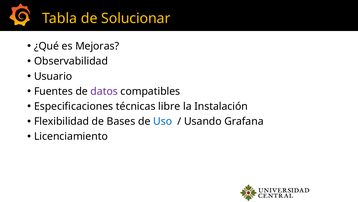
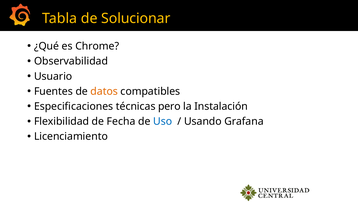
Mejoras: Mejoras -> Chrome
datos colour: purple -> orange
libre: libre -> pero
Bases: Bases -> Fecha
